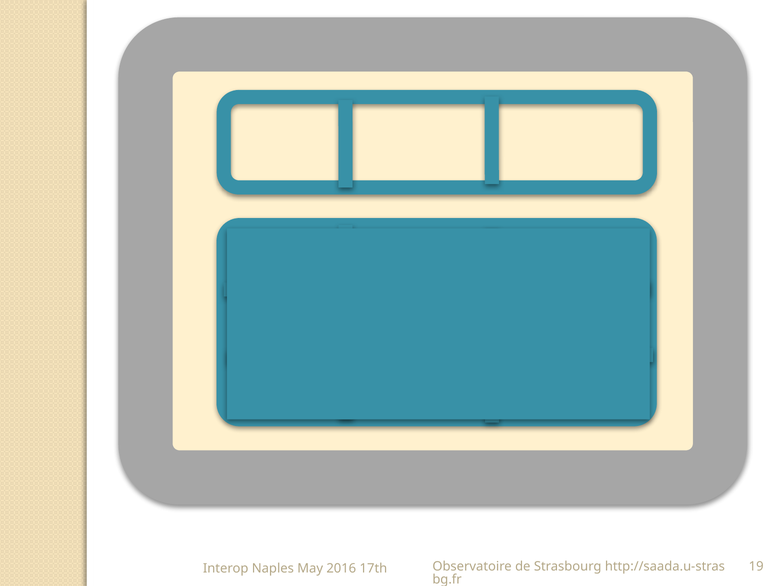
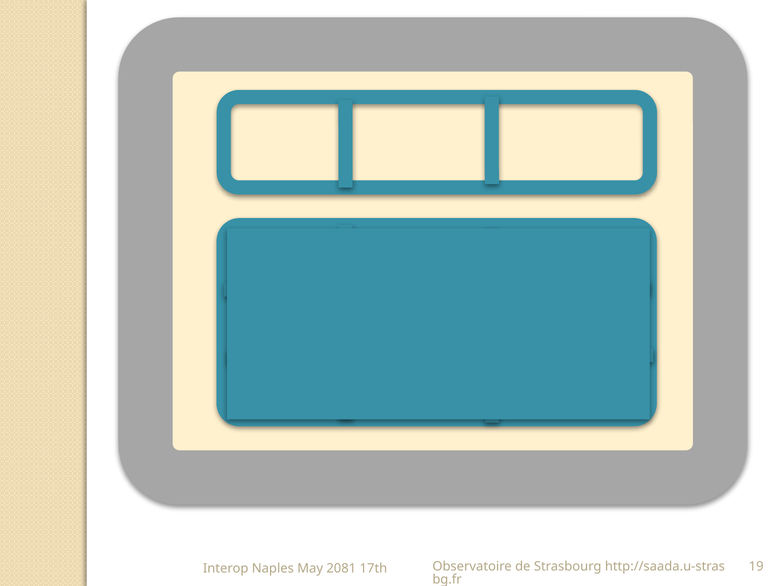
2016: 2016 -> 2081
